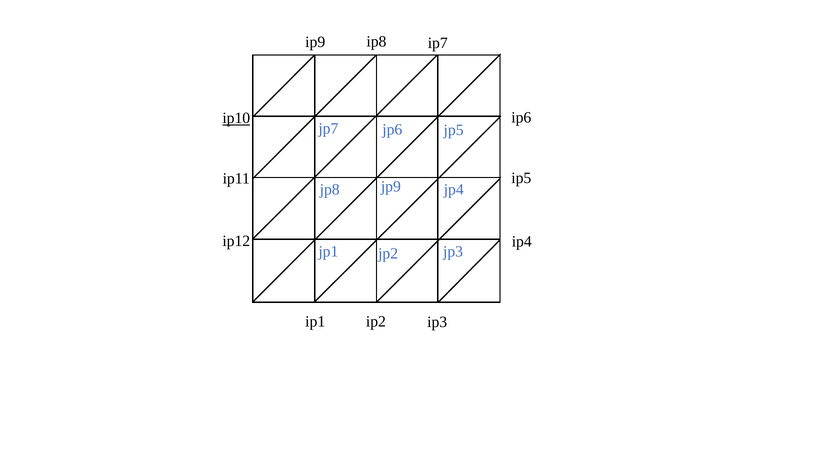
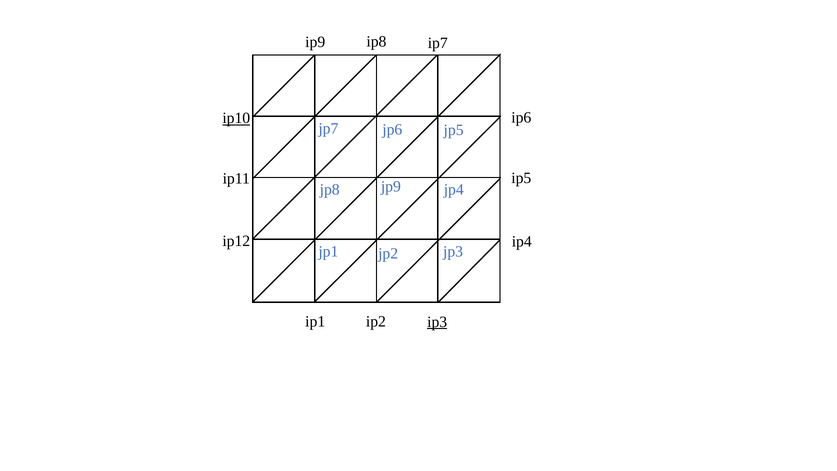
ip3 underline: none -> present
